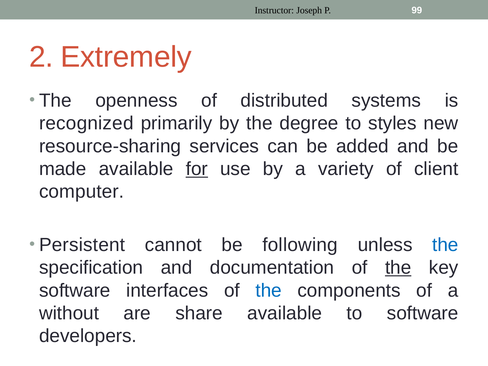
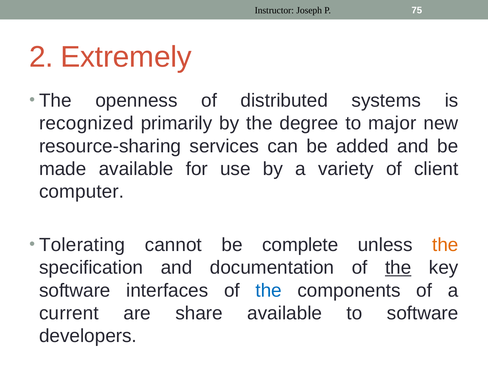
99: 99 -> 75
styles: styles -> major
for underline: present -> none
Persistent: Persistent -> Tolerating
following: following -> complete
the at (445, 245) colour: blue -> orange
without: without -> current
